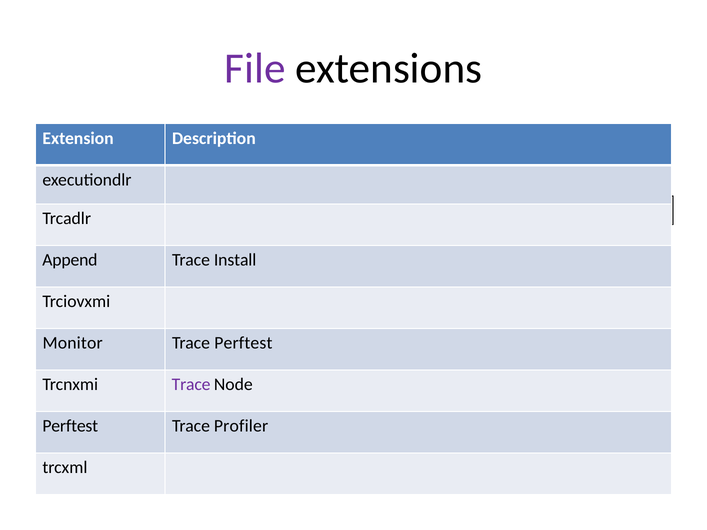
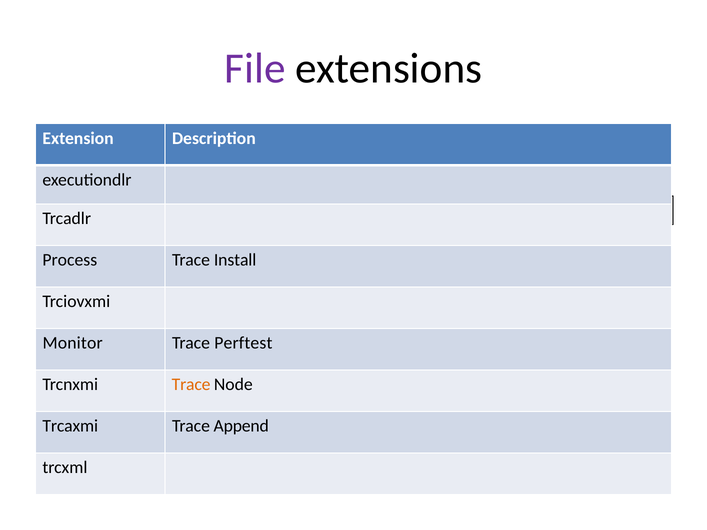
Append: Append -> Process
Trace at (191, 385) colour: purple -> orange
Perftest at (70, 426): Perftest -> Trcaxmi
Profiler: Profiler -> Append
